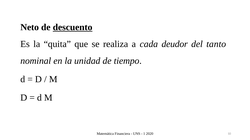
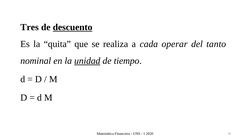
Neto: Neto -> Tres
deudor: deudor -> operar
unidad underline: none -> present
